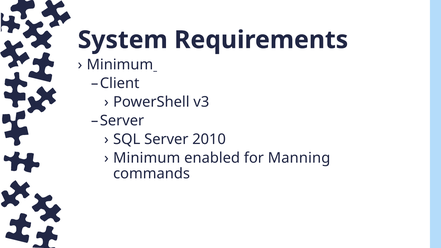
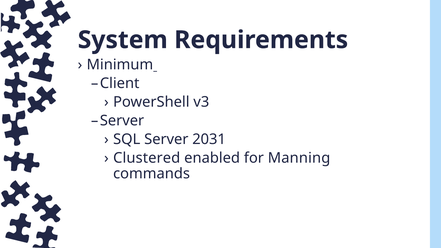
2010: 2010 -> 2031
Minimum at (147, 158): Minimum -> Clustered
